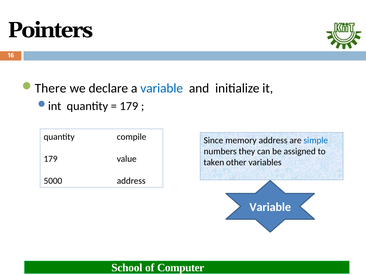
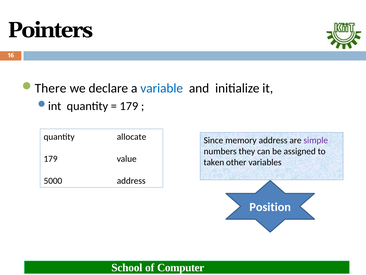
compile: compile -> allocate
simple colour: blue -> purple
Variable at (270, 207): Variable -> Position
